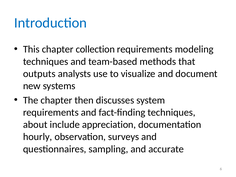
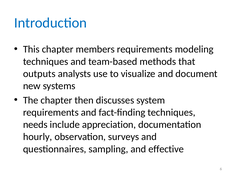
collection: collection -> members
about: about -> needs
accurate: accurate -> effective
